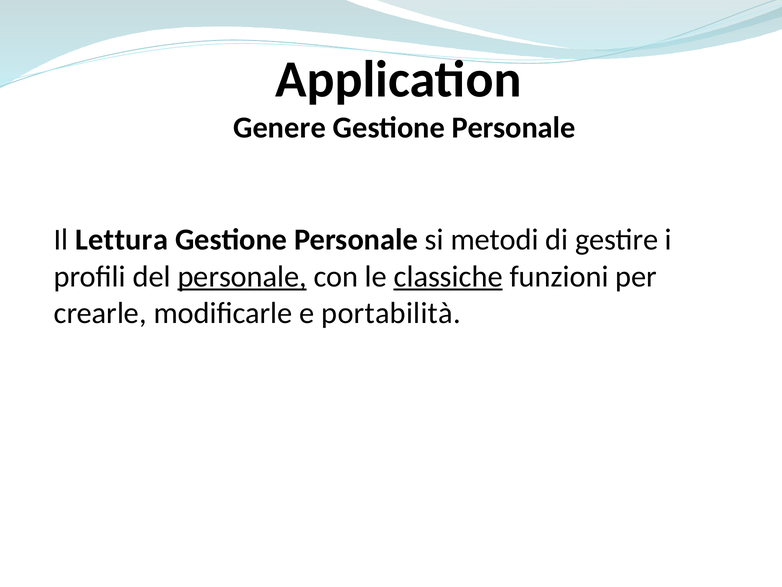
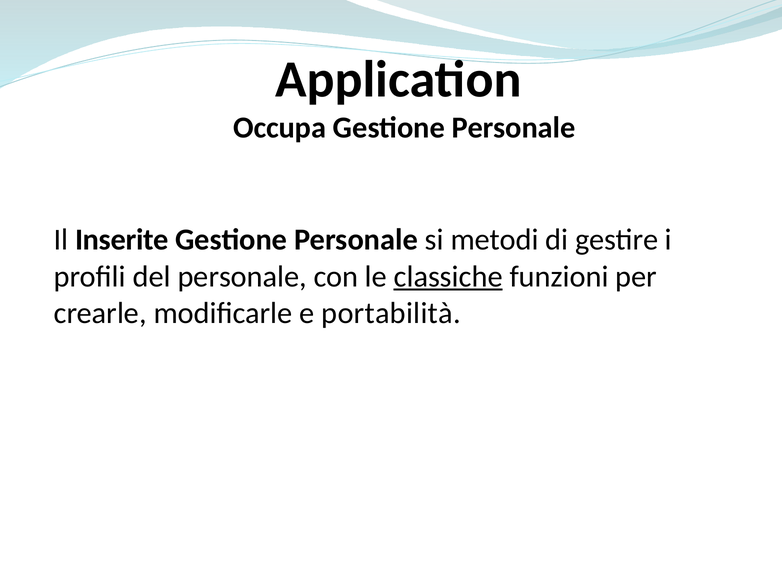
Genere: Genere -> Occupa
Lettura: Lettura -> Inserite
personale at (242, 276) underline: present -> none
